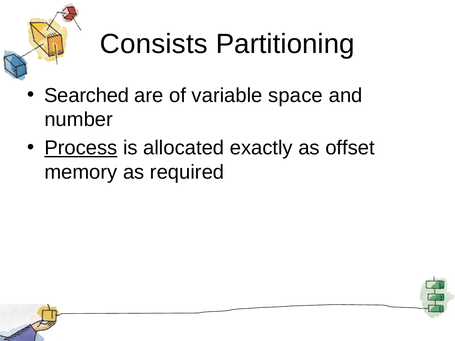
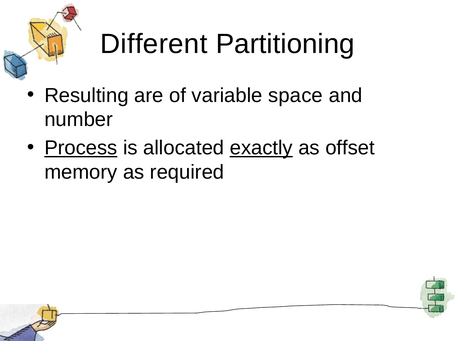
Consists: Consists -> Different
Searched: Searched -> Resulting
exactly underline: none -> present
